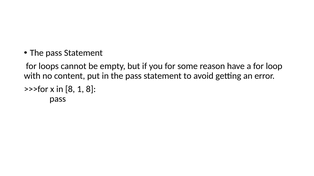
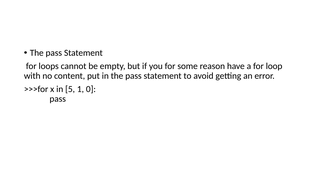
in 8: 8 -> 5
1 8: 8 -> 0
